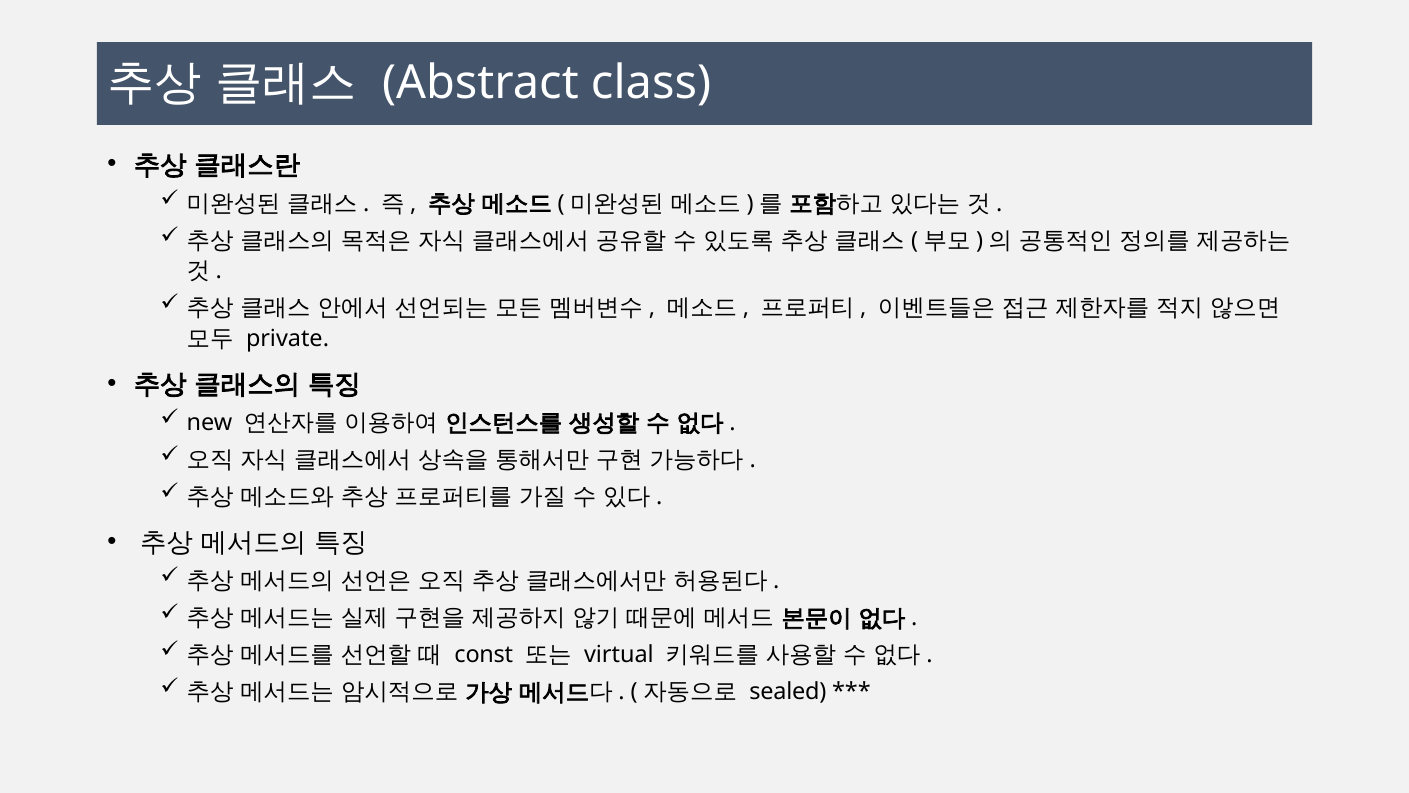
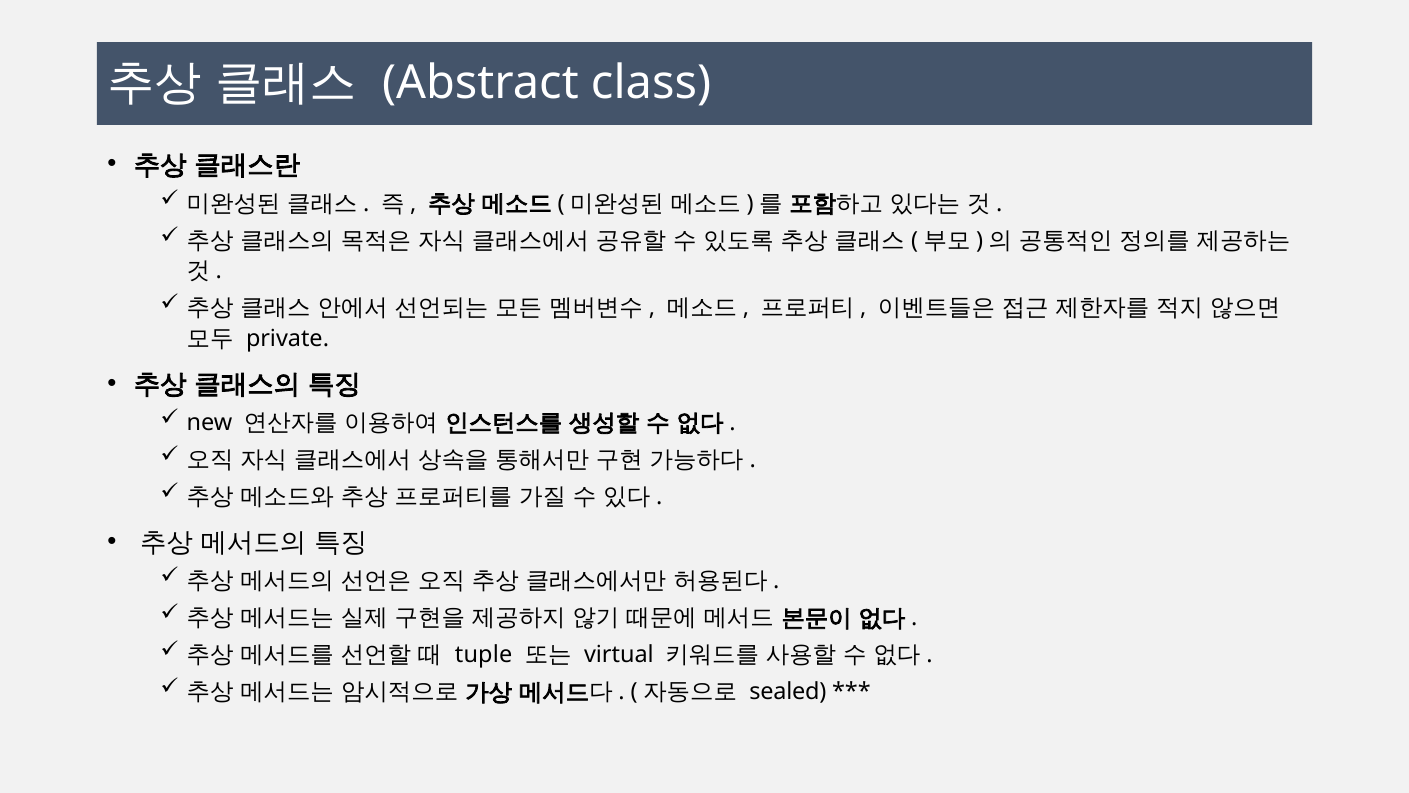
const: const -> tuple
